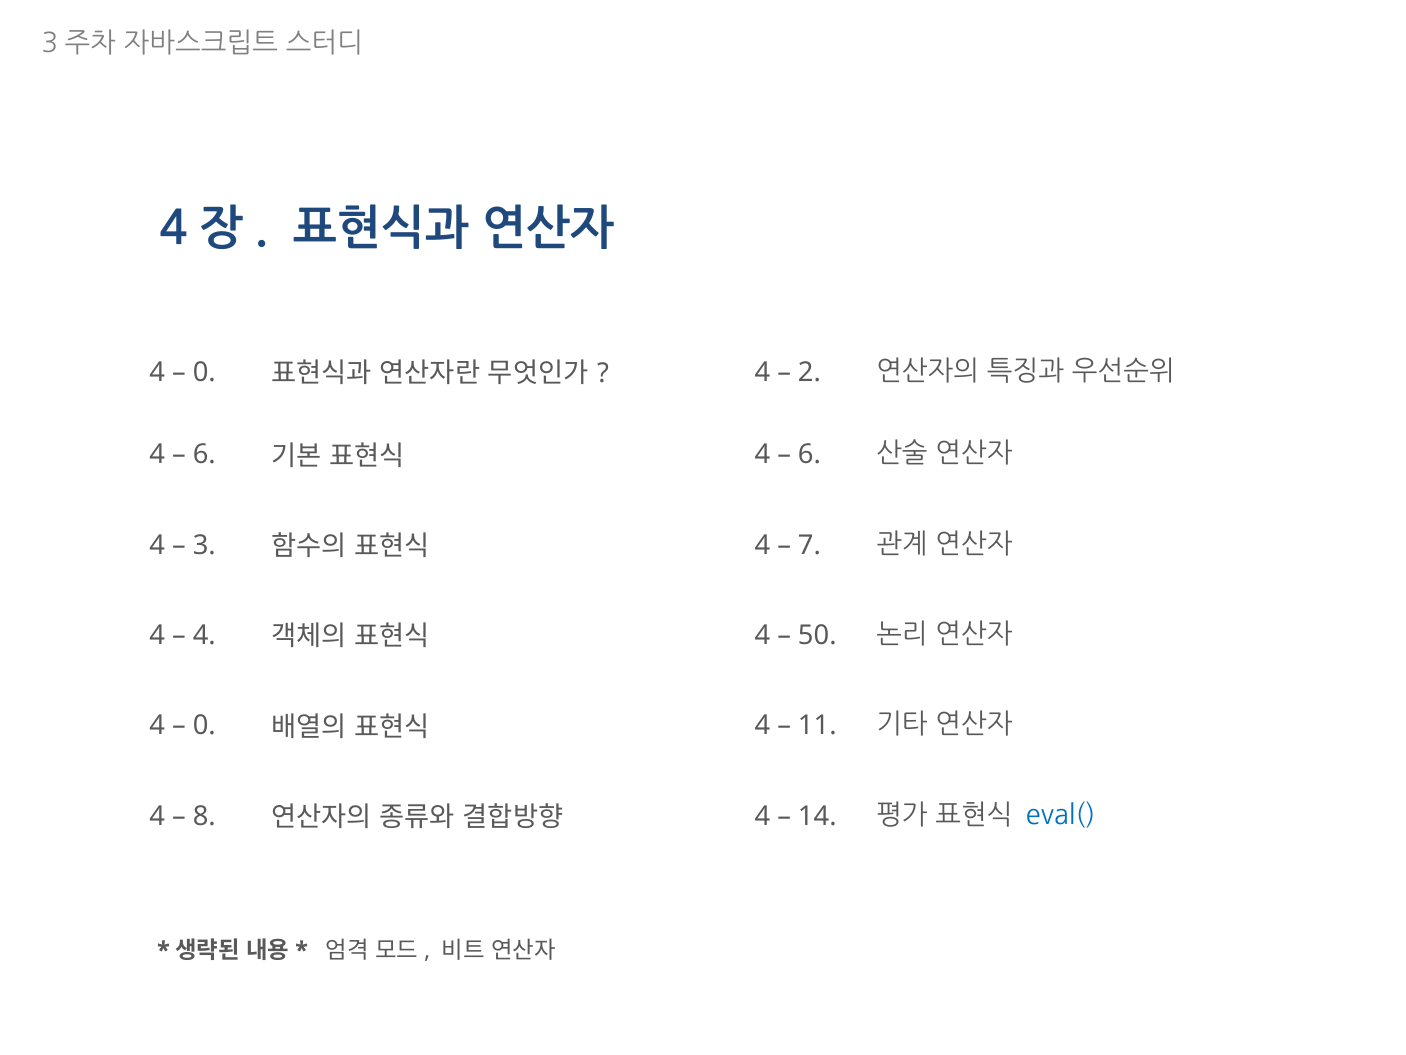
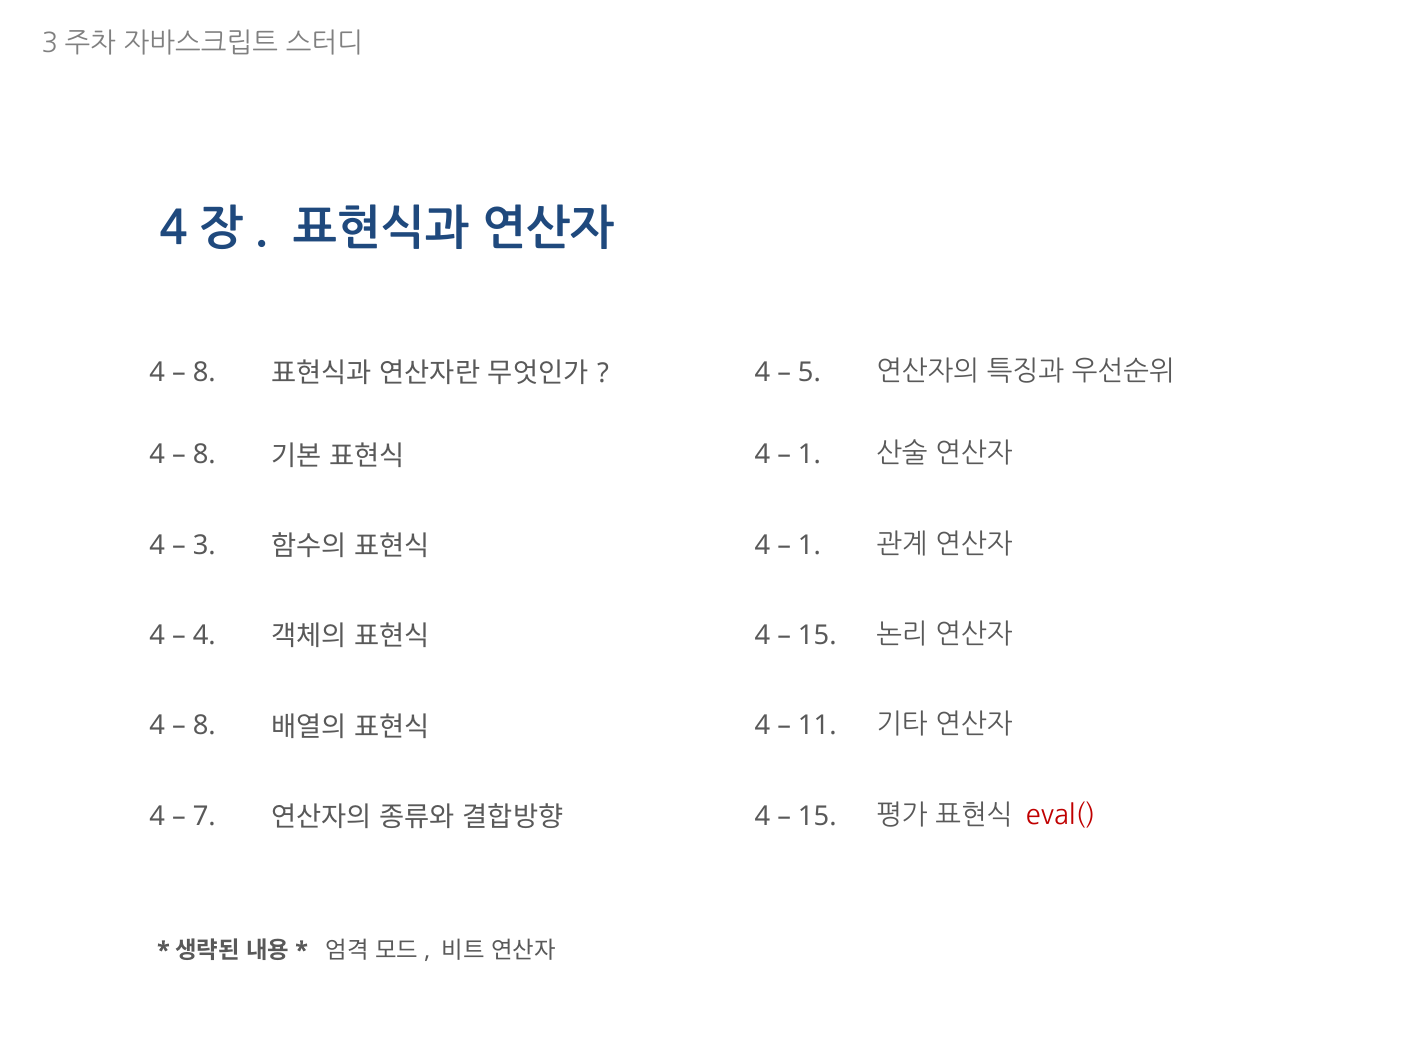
0 at (204, 372): 0 -> 8
2: 2 -> 5
6 at (204, 455): 6 -> 8
6 at (809, 455): 6 -> 1
7 at (809, 545): 7 -> 1
50 at (817, 635): 50 -> 15
0 at (204, 726): 0 -> 8
8: 8 -> 7
14 at (817, 816): 14 -> 15
eval( colour: blue -> red
